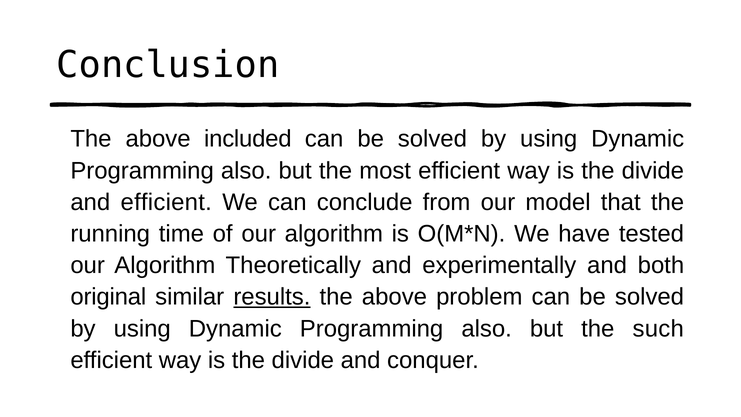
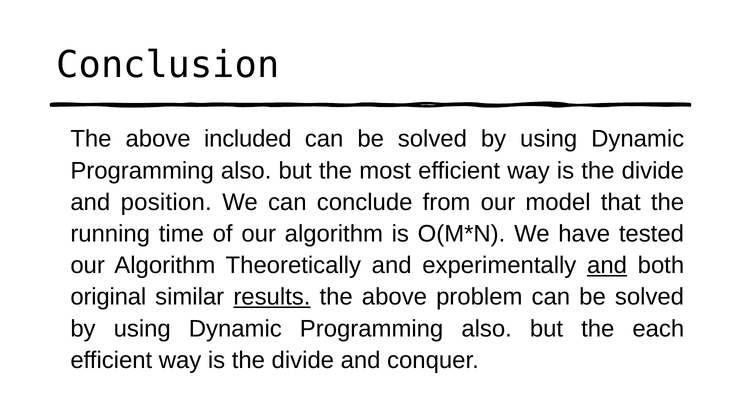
and efficient: efficient -> position
and at (607, 265) underline: none -> present
such: such -> each
